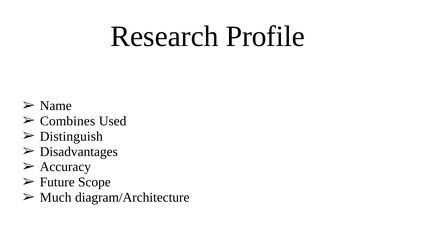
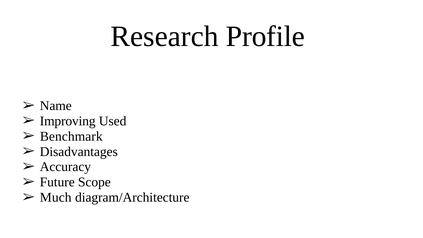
Combines: Combines -> Improving
Distinguish: Distinguish -> Benchmark
